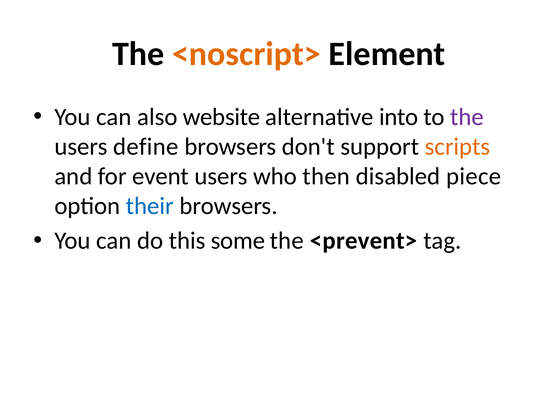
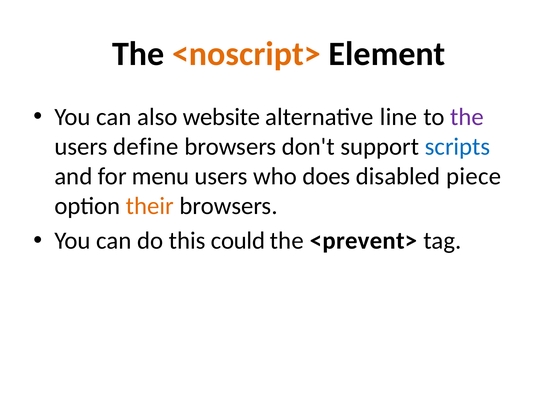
into: into -> line
scripts colour: orange -> blue
event: event -> menu
then: then -> does
their colour: blue -> orange
some: some -> could
